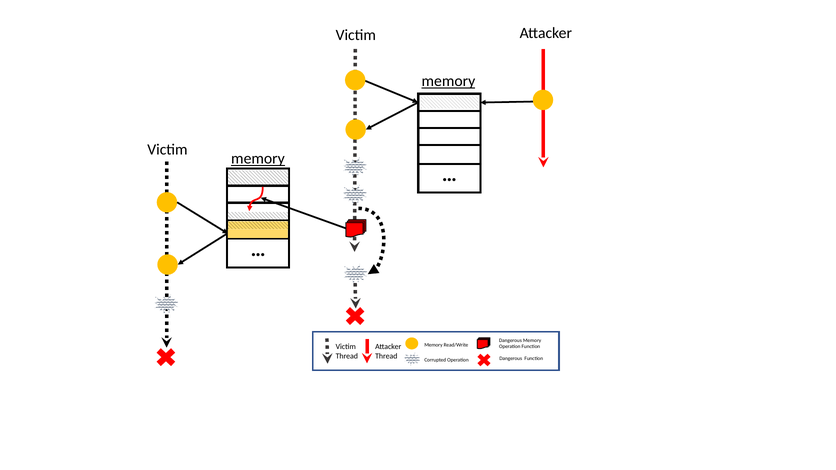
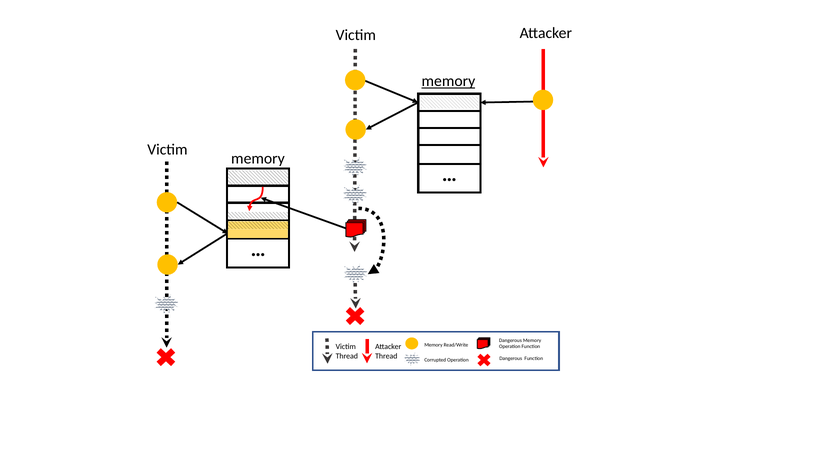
memory at (258, 159) underline: present -> none
